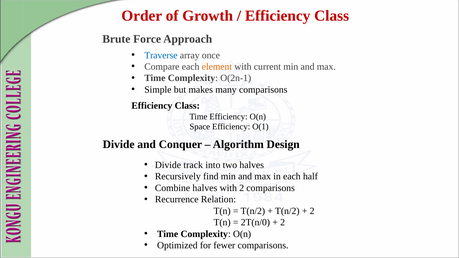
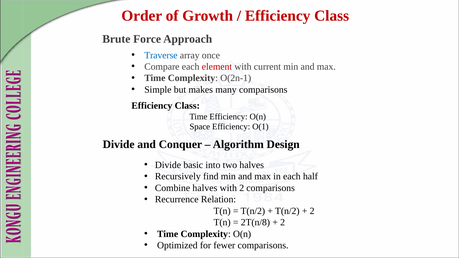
element colour: orange -> red
track: track -> basic
2T(n/0: 2T(n/0 -> 2T(n/8
